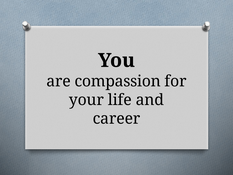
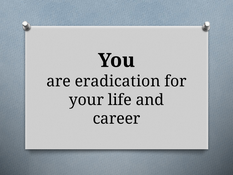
compassion: compassion -> eradication
